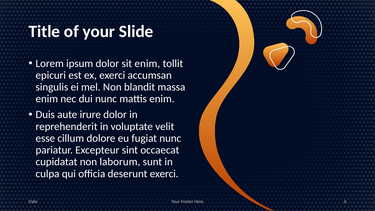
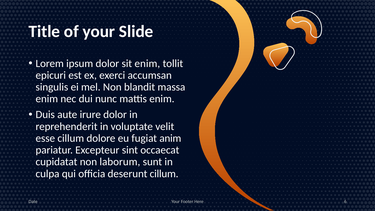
fugiat nunc: nunc -> anim
deserunt exerci: exerci -> cillum
